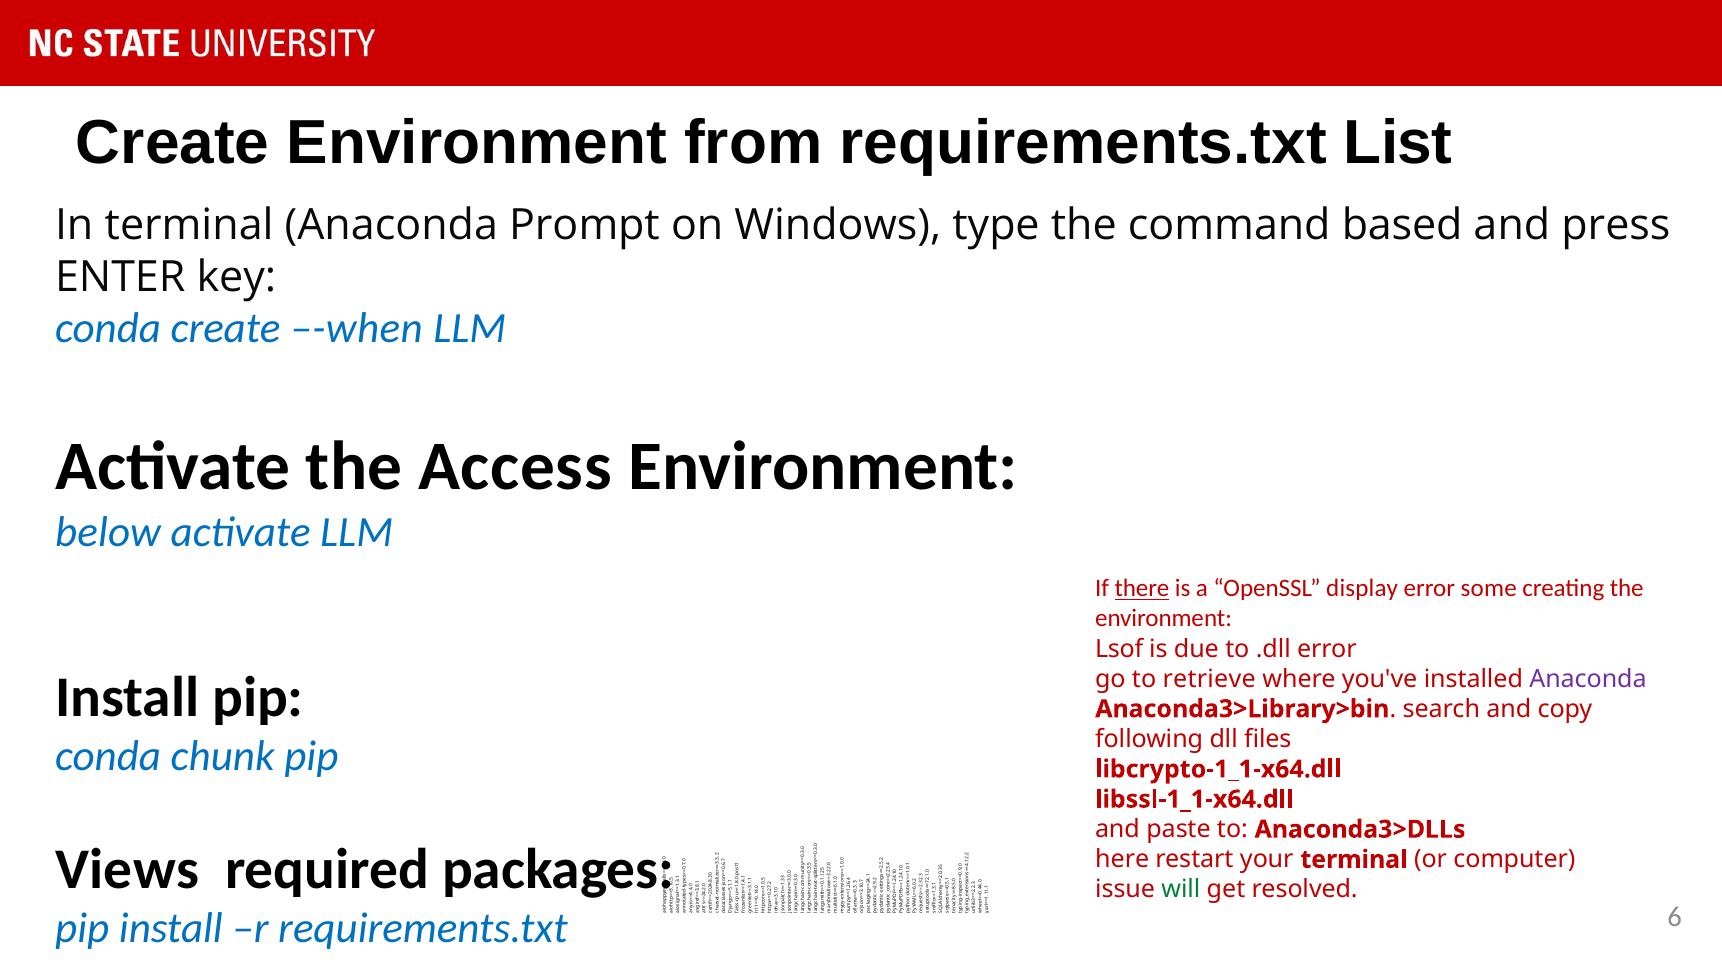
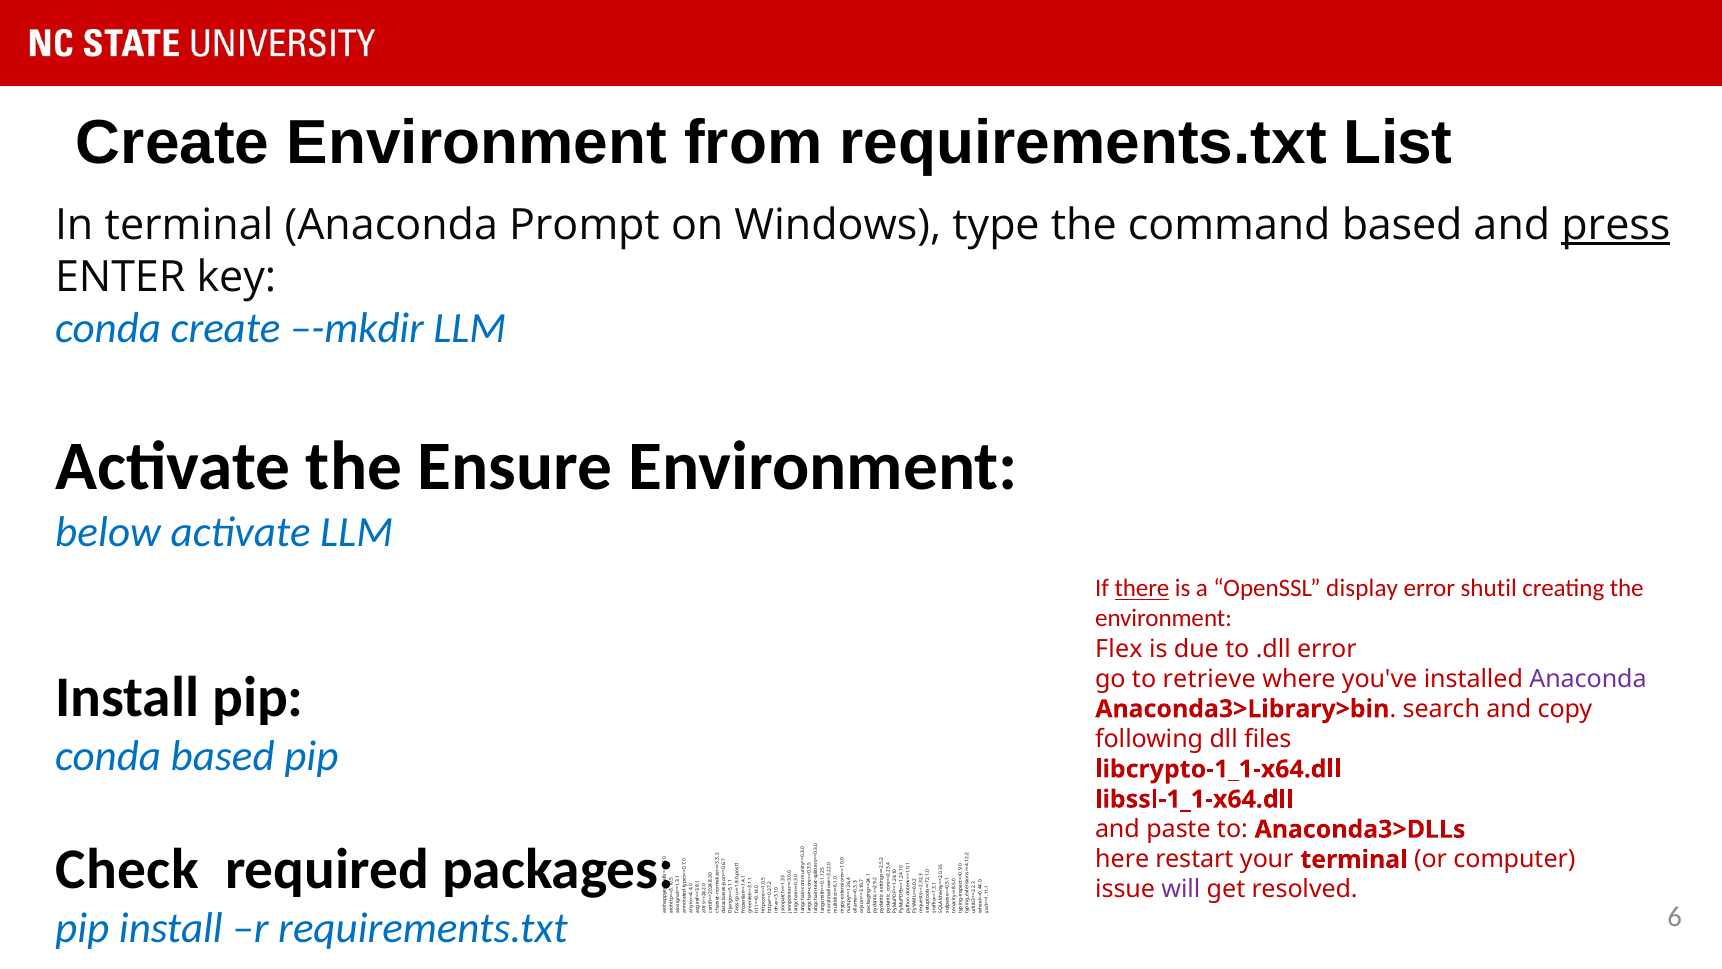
press underline: none -> present
–-when: –-when -> –-mkdir
Access: Access -> Ensure
some: some -> shutil
Lsof: Lsof -> Flex
conda chunk: chunk -> based
Views: Views -> Check
will colour: green -> purple
